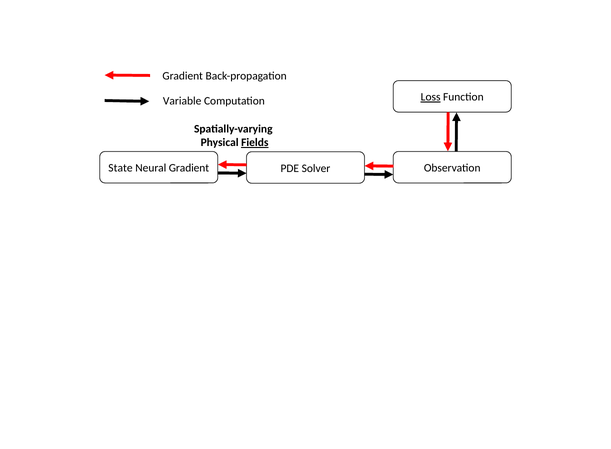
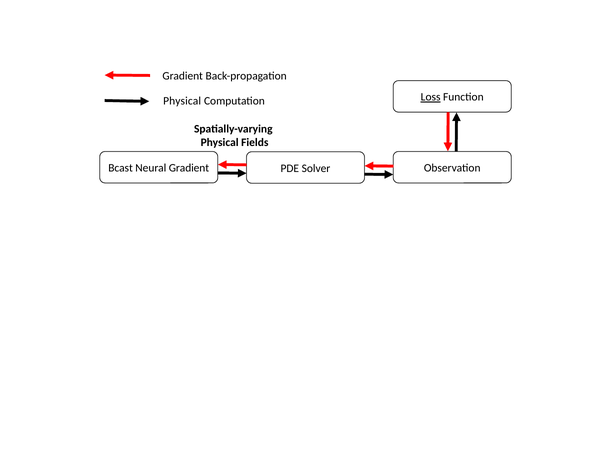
Variable at (182, 101): Variable -> Physical
Fields underline: present -> none
State: State -> Bcast
